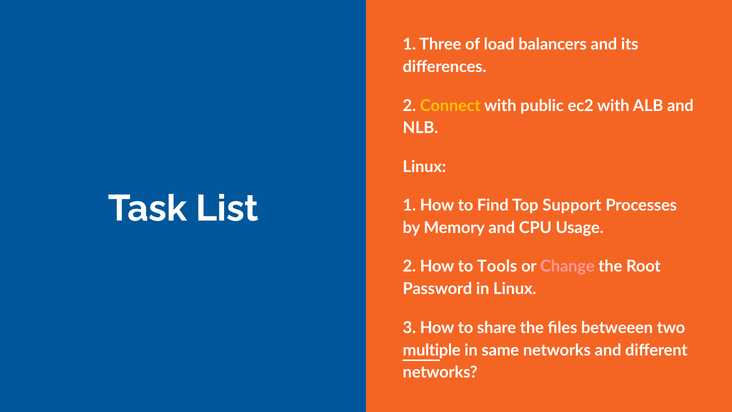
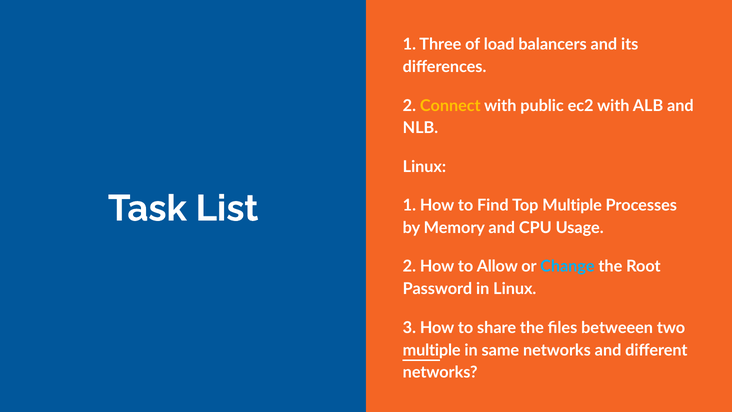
Top Support: Support -> Multiple
Tools: Tools -> Allow
Change colour: pink -> light blue
